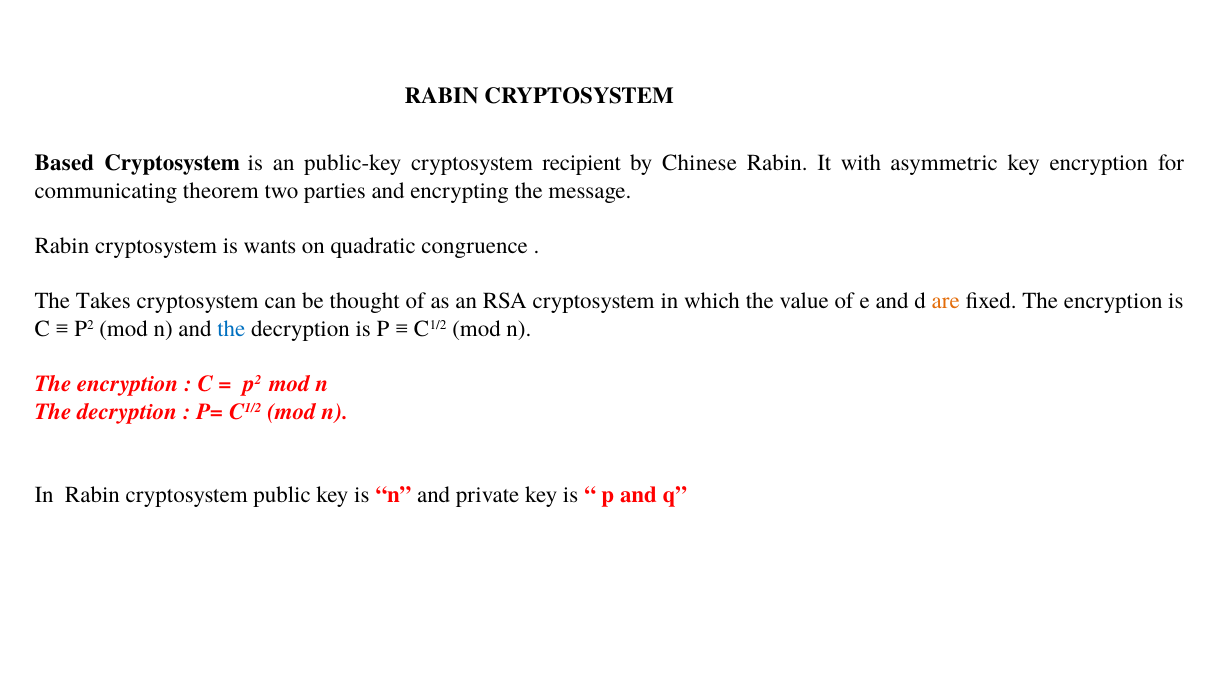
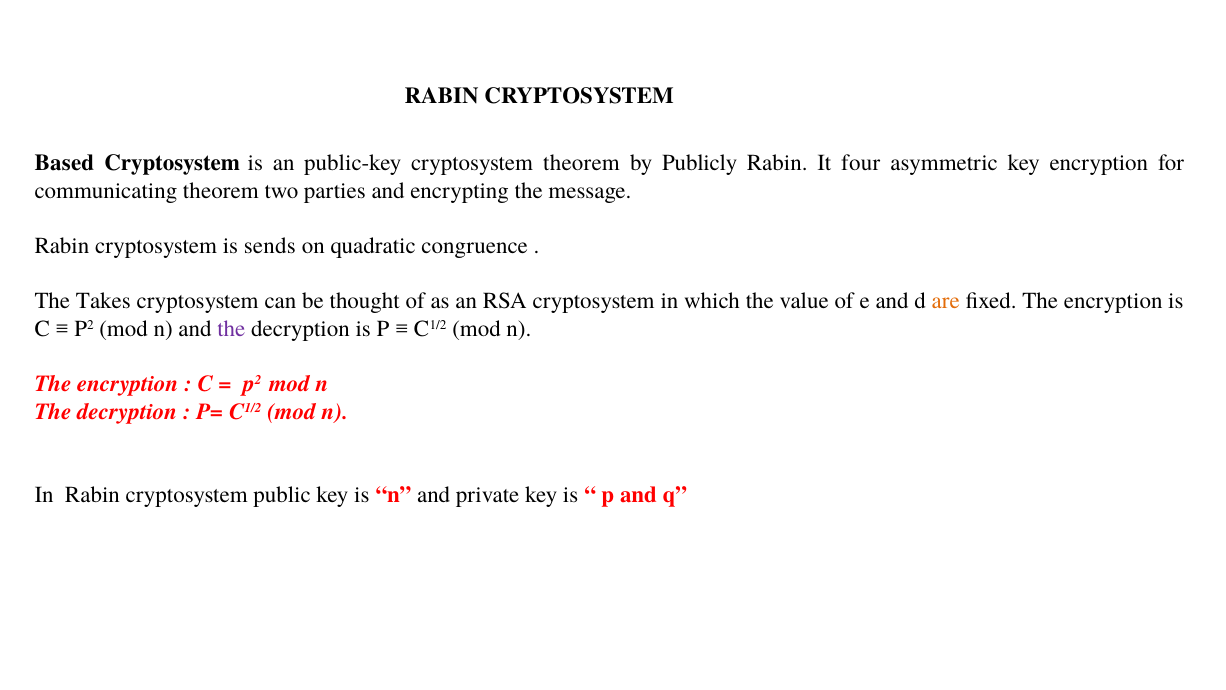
cryptosystem recipient: recipient -> theorem
Chinese: Chinese -> Publicly
with: with -> four
wants: wants -> sends
the at (231, 329) colour: blue -> purple
